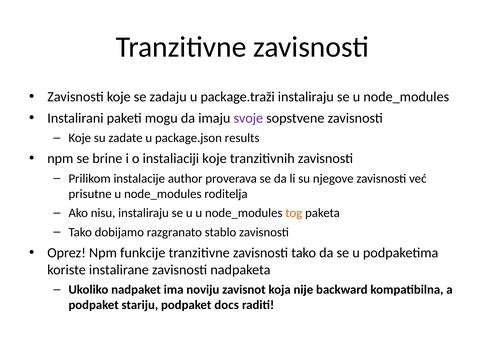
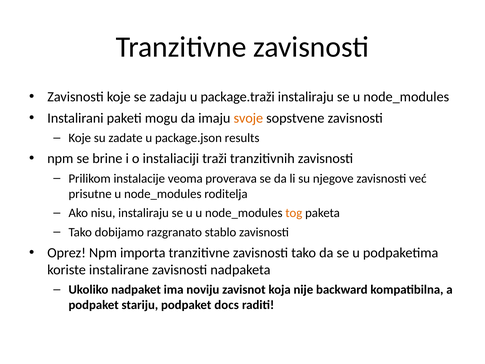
svoje colour: purple -> orange
instaliaciji koje: koje -> traži
author: author -> veoma
funkcije: funkcije -> importa
